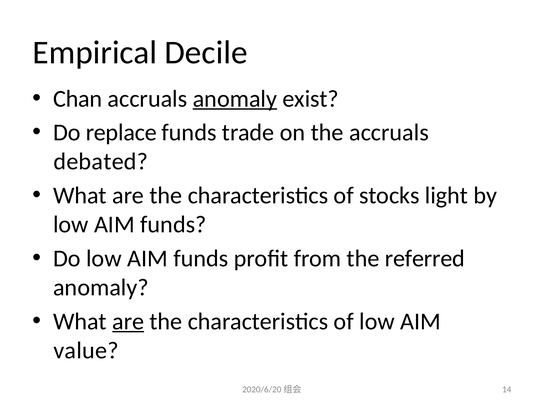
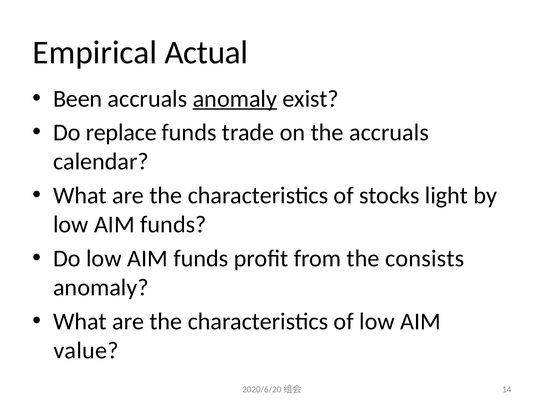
Decile: Decile -> Actual
Chan: Chan -> Been
debated: debated -> calendar
referred: referred -> consists
are at (128, 321) underline: present -> none
